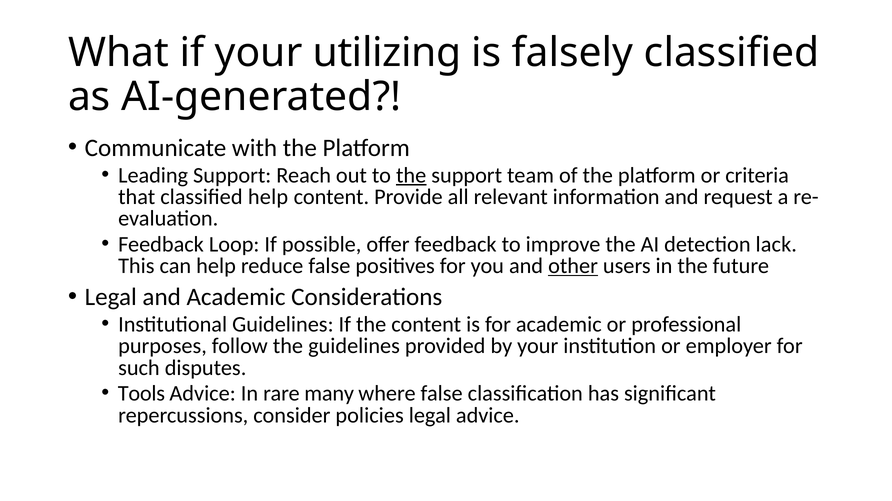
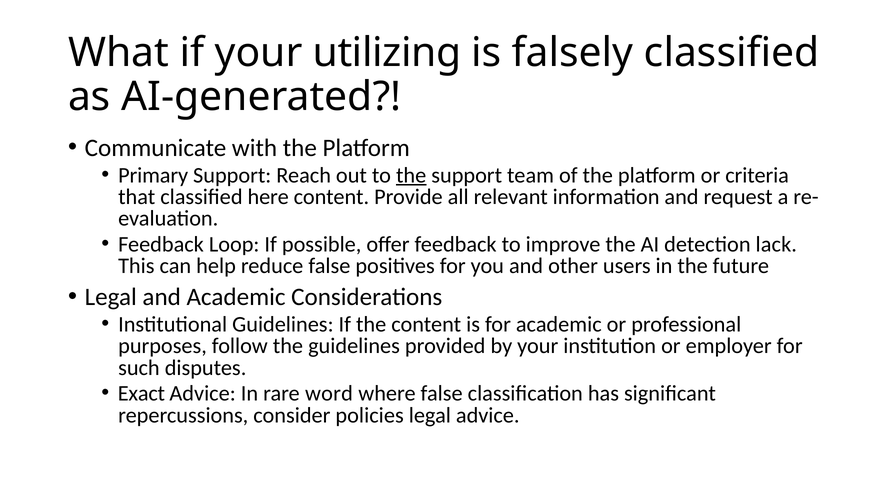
Leading: Leading -> Primary
classified help: help -> here
other underline: present -> none
Tools: Tools -> Exact
many: many -> word
